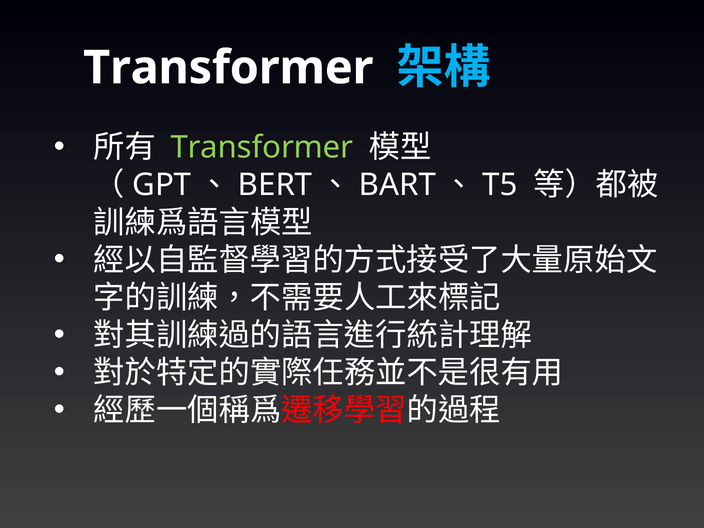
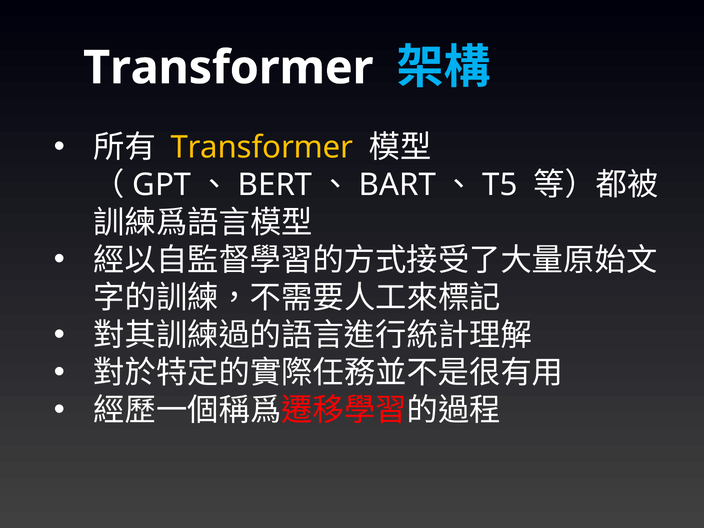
Transformer at (262, 148) colour: light green -> yellow
